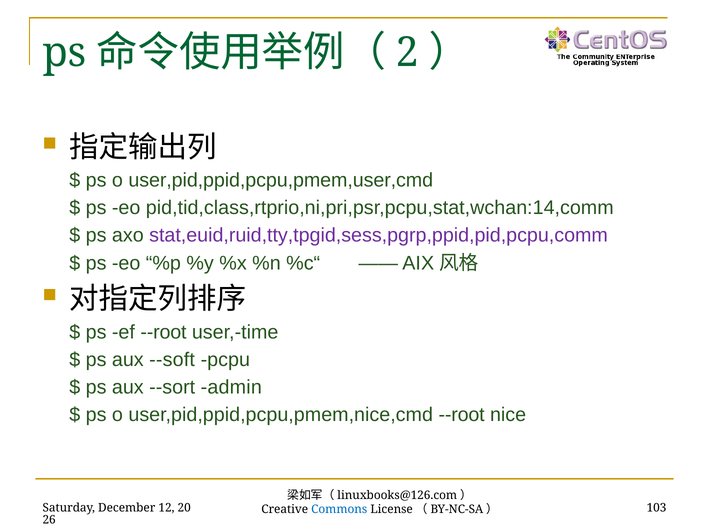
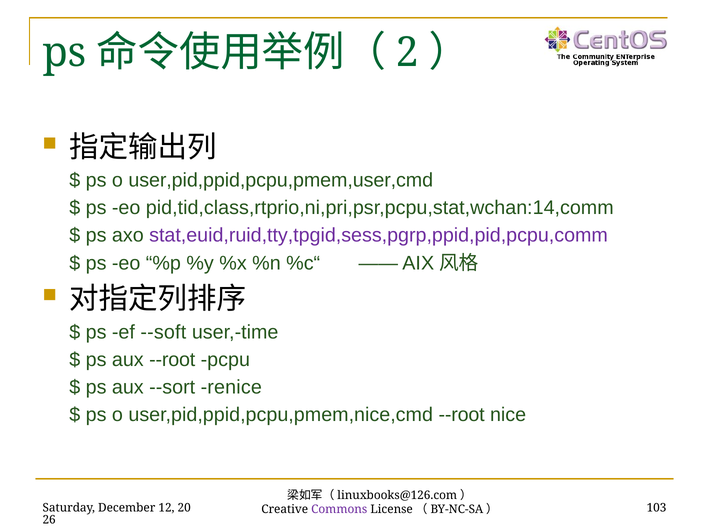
ef --root: --root -> --soft
aux --soft: --soft -> --root
admin: admin -> renice
Commons colour: blue -> purple
